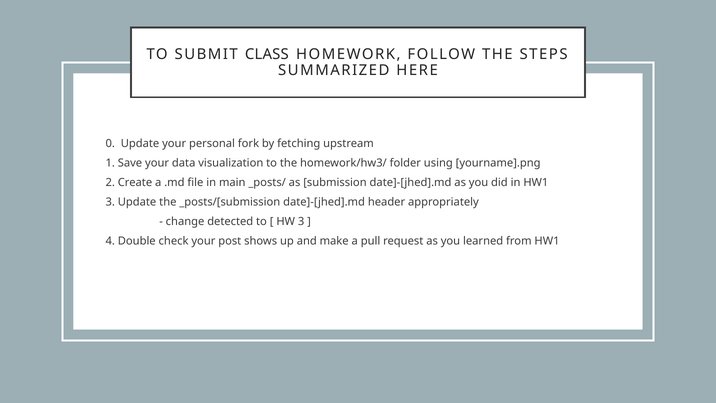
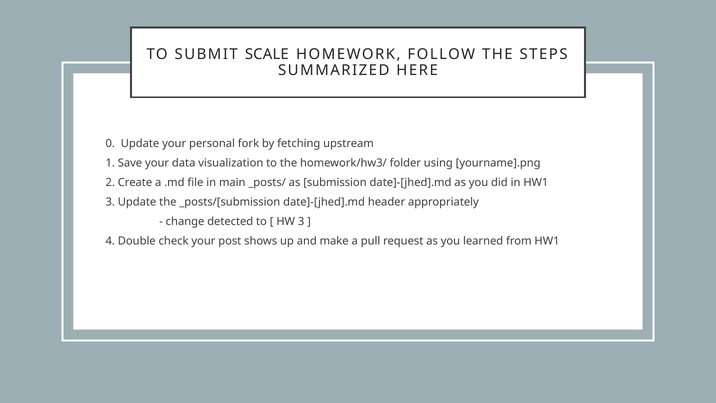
CLASS: CLASS -> SCALE
